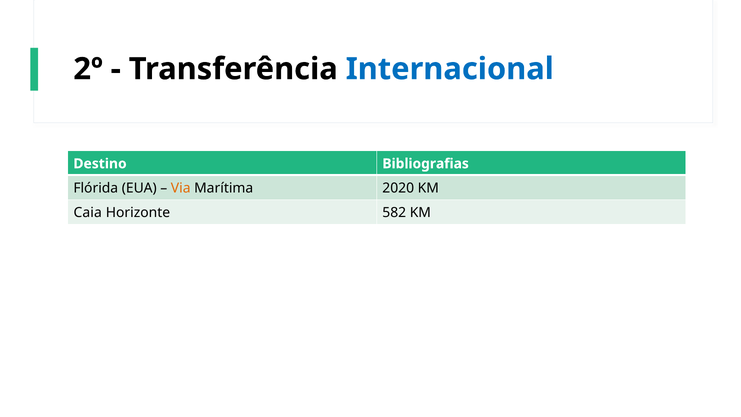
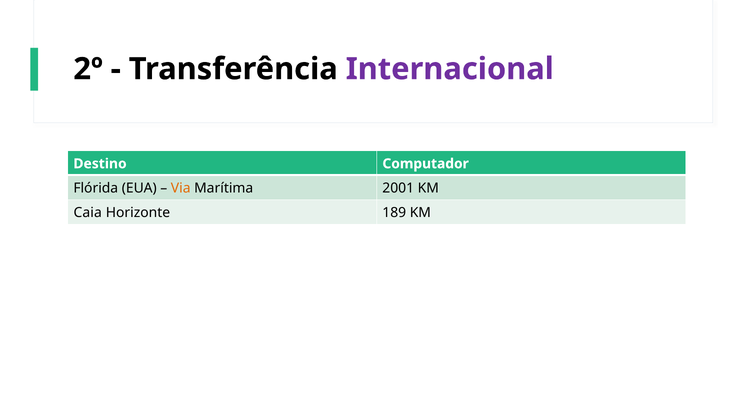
Internacional colour: blue -> purple
Bibliografias: Bibliografias -> Computador
2020: 2020 -> 2001
582: 582 -> 189
